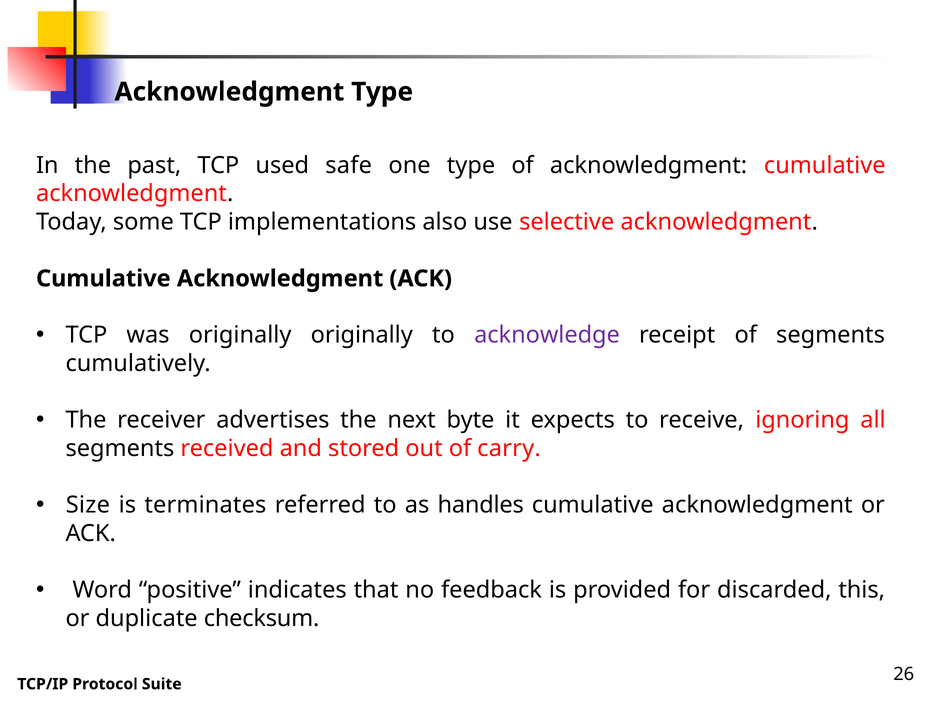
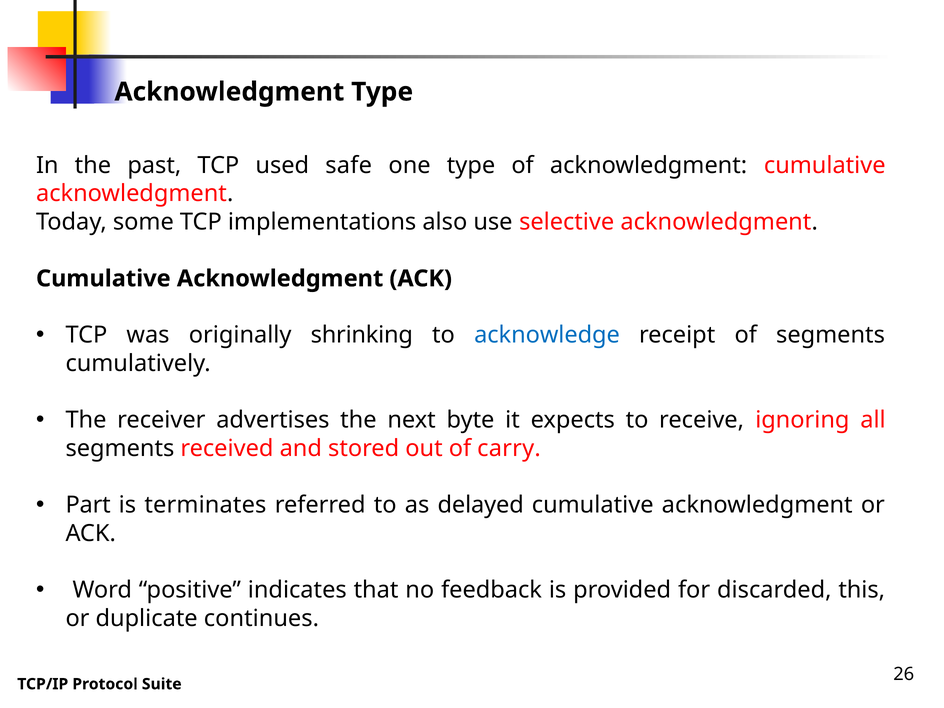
originally originally: originally -> shrinking
acknowledge colour: purple -> blue
Size: Size -> Part
handles: handles -> delayed
checksum: checksum -> continues
